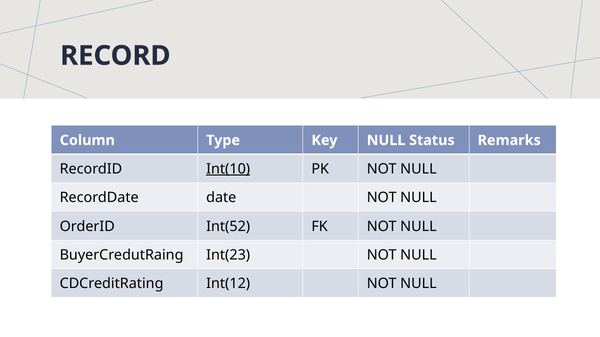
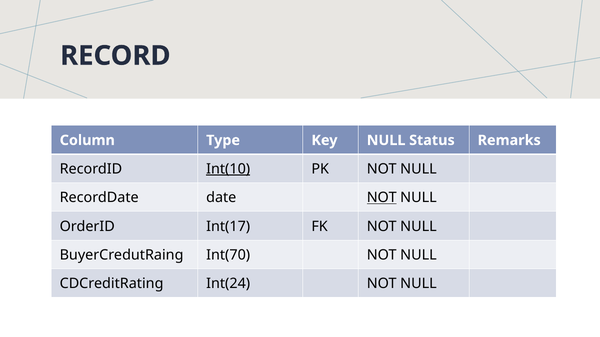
NOT at (382, 198) underline: none -> present
Int(52: Int(52 -> Int(17
Int(23: Int(23 -> Int(70
Int(12: Int(12 -> Int(24
